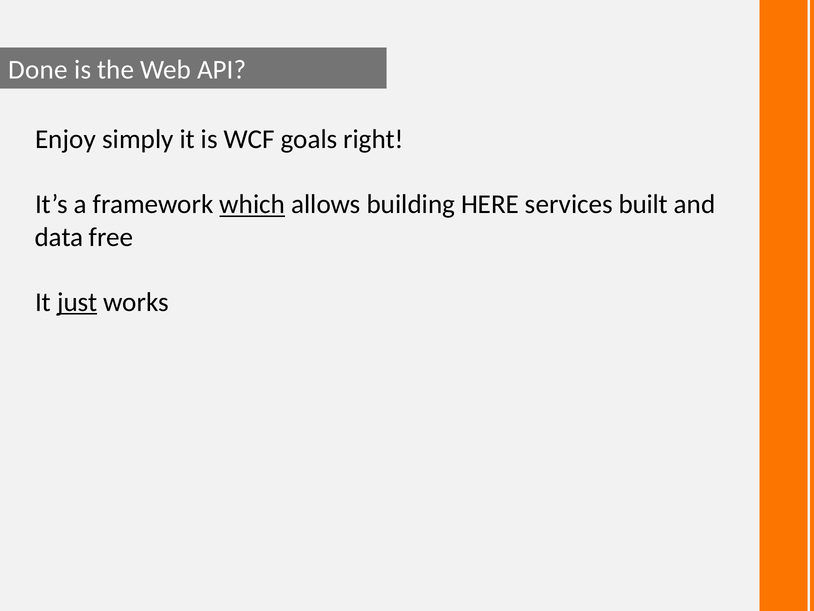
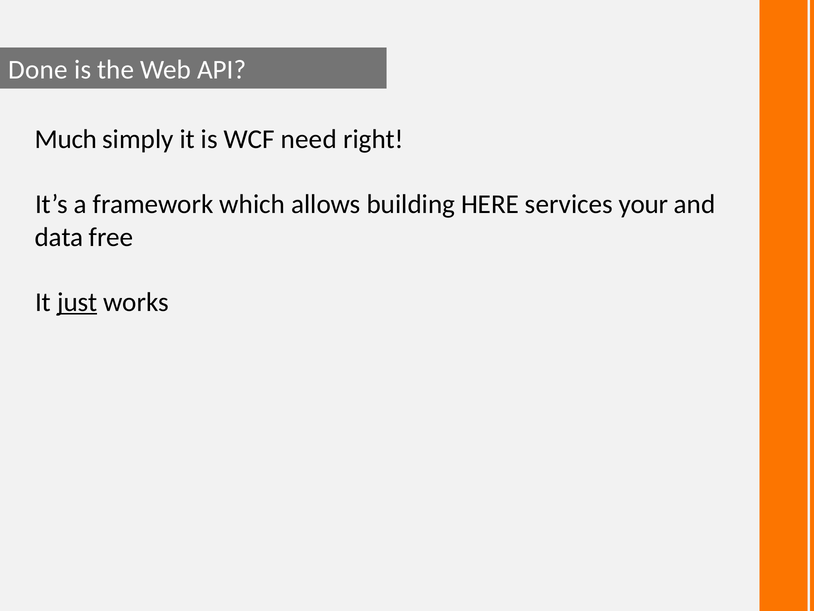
Enjoy: Enjoy -> Much
goals: goals -> need
which underline: present -> none
built: built -> your
